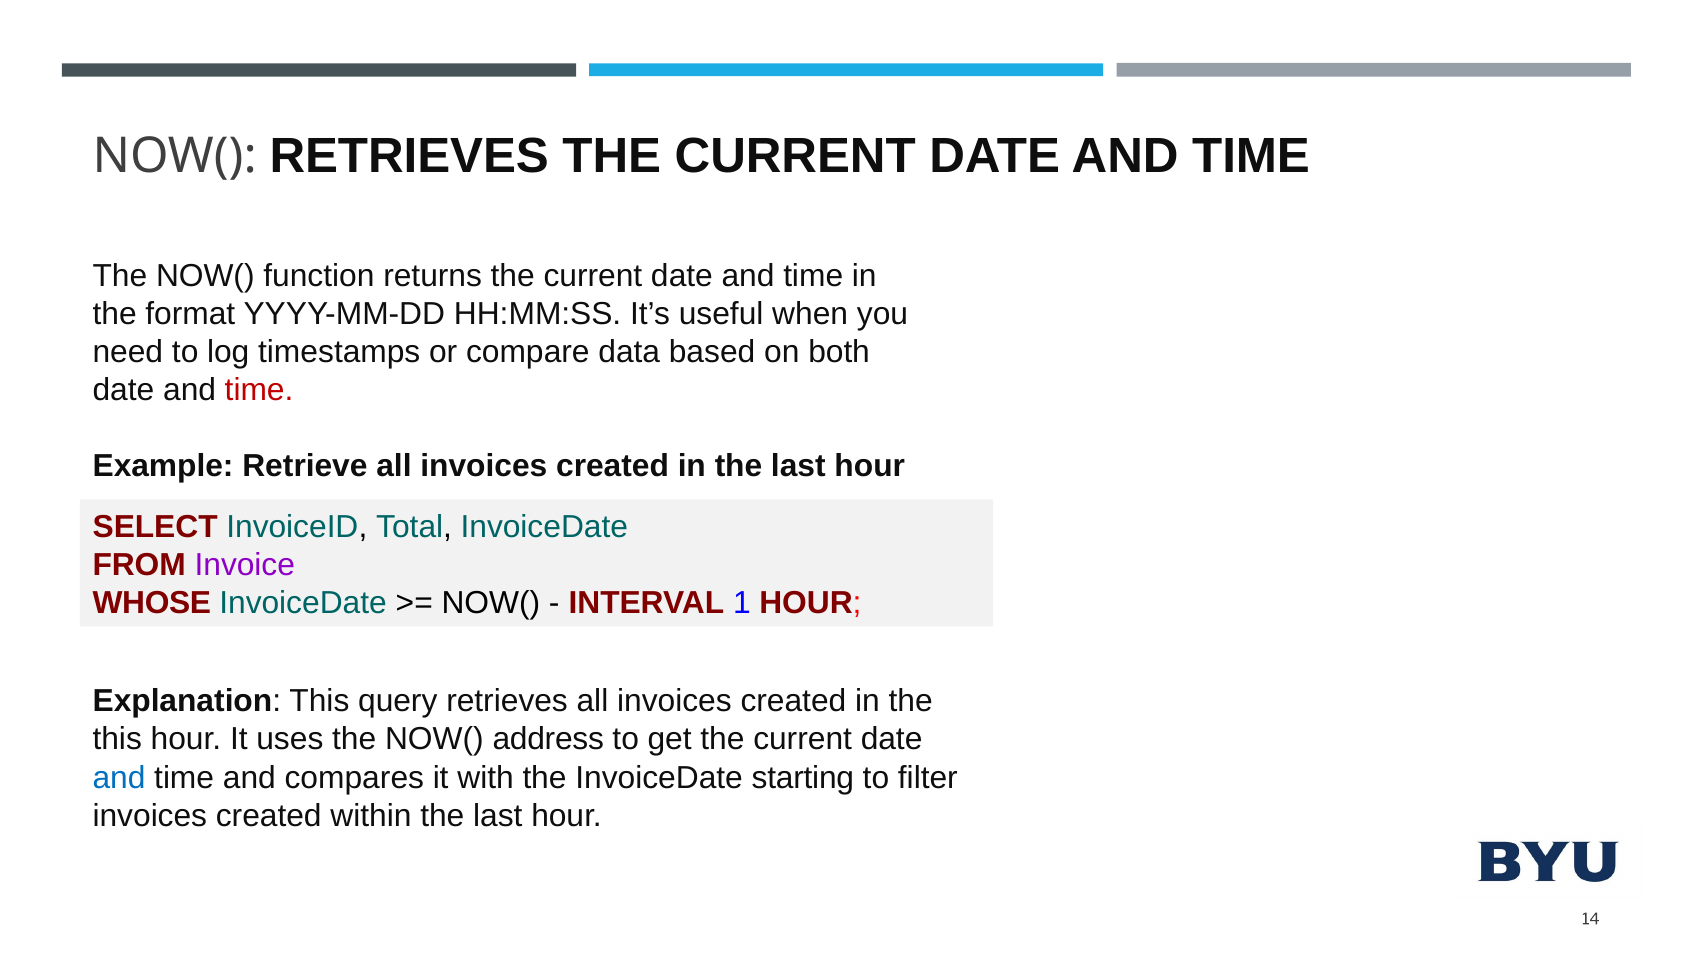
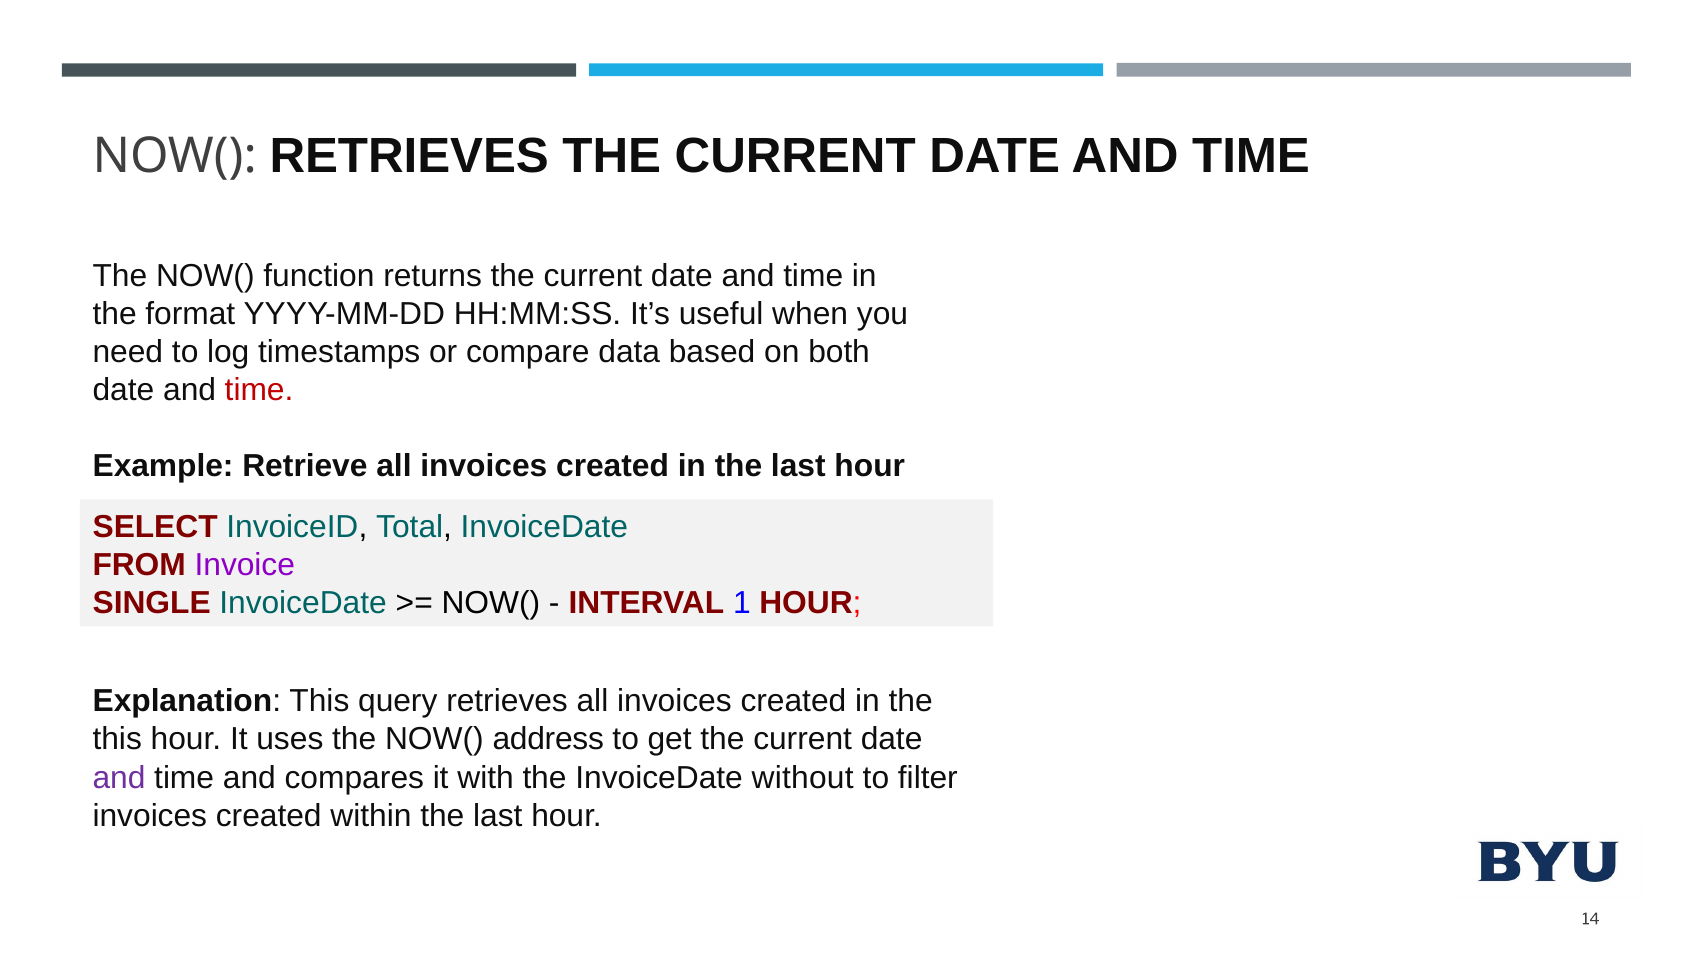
WHOSE: WHOSE -> SINGLE
and at (119, 777) colour: blue -> purple
starting: starting -> without
